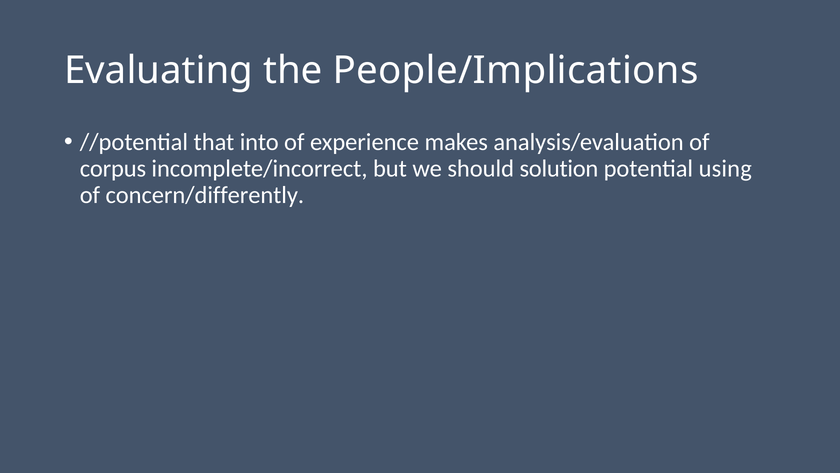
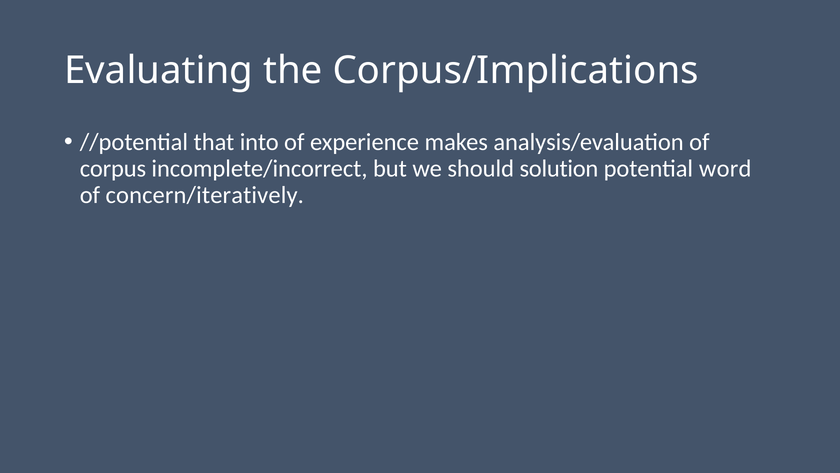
People/Implications: People/Implications -> Corpus/Implications
using: using -> word
concern/differently: concern/differently -> concern/iteratively
